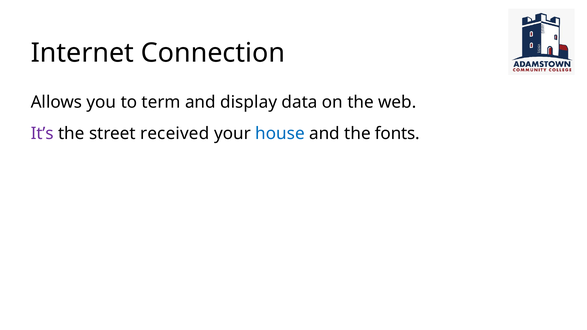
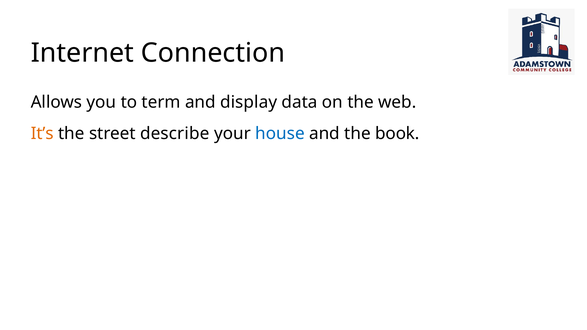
It’s colour: purple -> orange
received: received -> describe
fonts: fonts -> book
